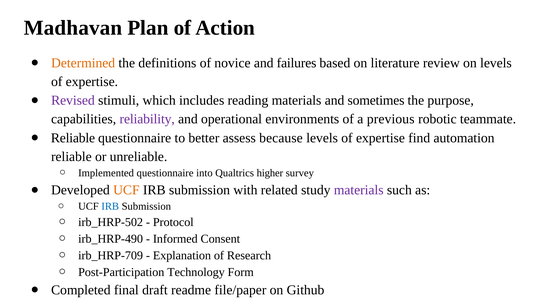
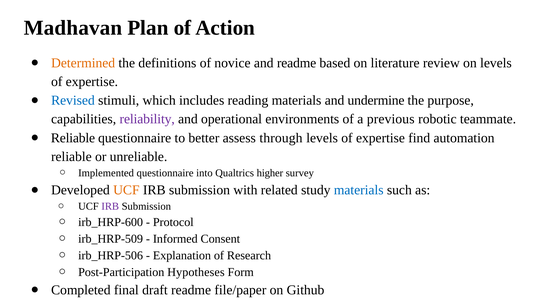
and failures: failures -> readme
Revised colour: purple -> blue
sometimes: sometimes -> undermine
because: because -> through
materials at (359, 190) colour: purple -> blue
IRB at (110, 206) colour: blue -> purple
irb_HRP-502: irb_HRP-502 -> irb_HRP-600
irb_HRP-490: irb_HRP-490 -> irb_HRP-509
irb_HRP-709: irb_HRP-709 -> irb_HRP-506
Technology: Technology -> Hypotheses
